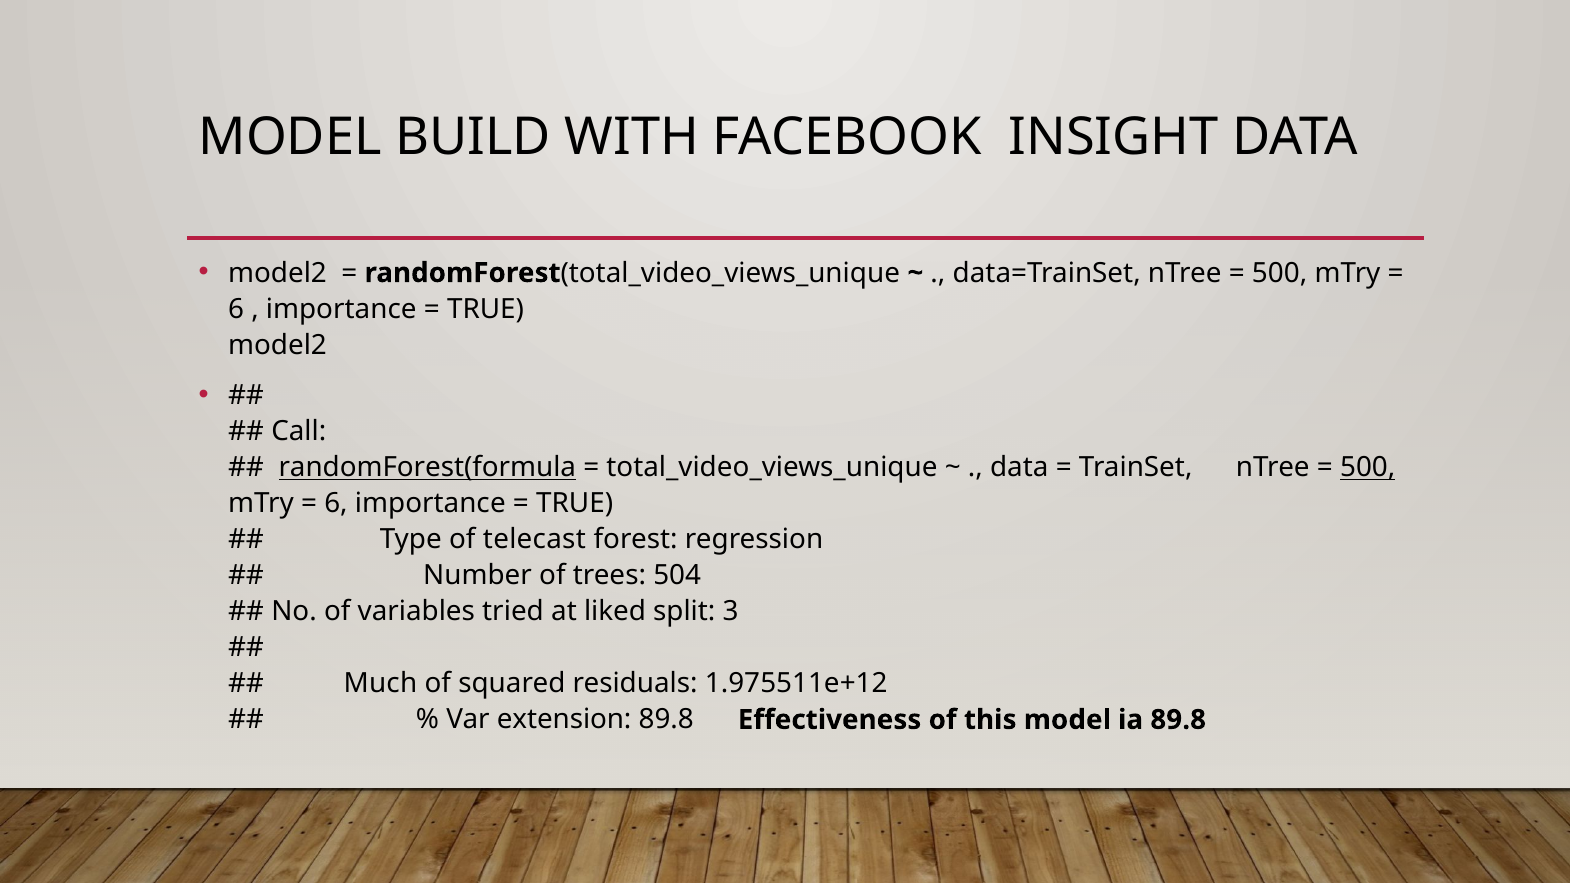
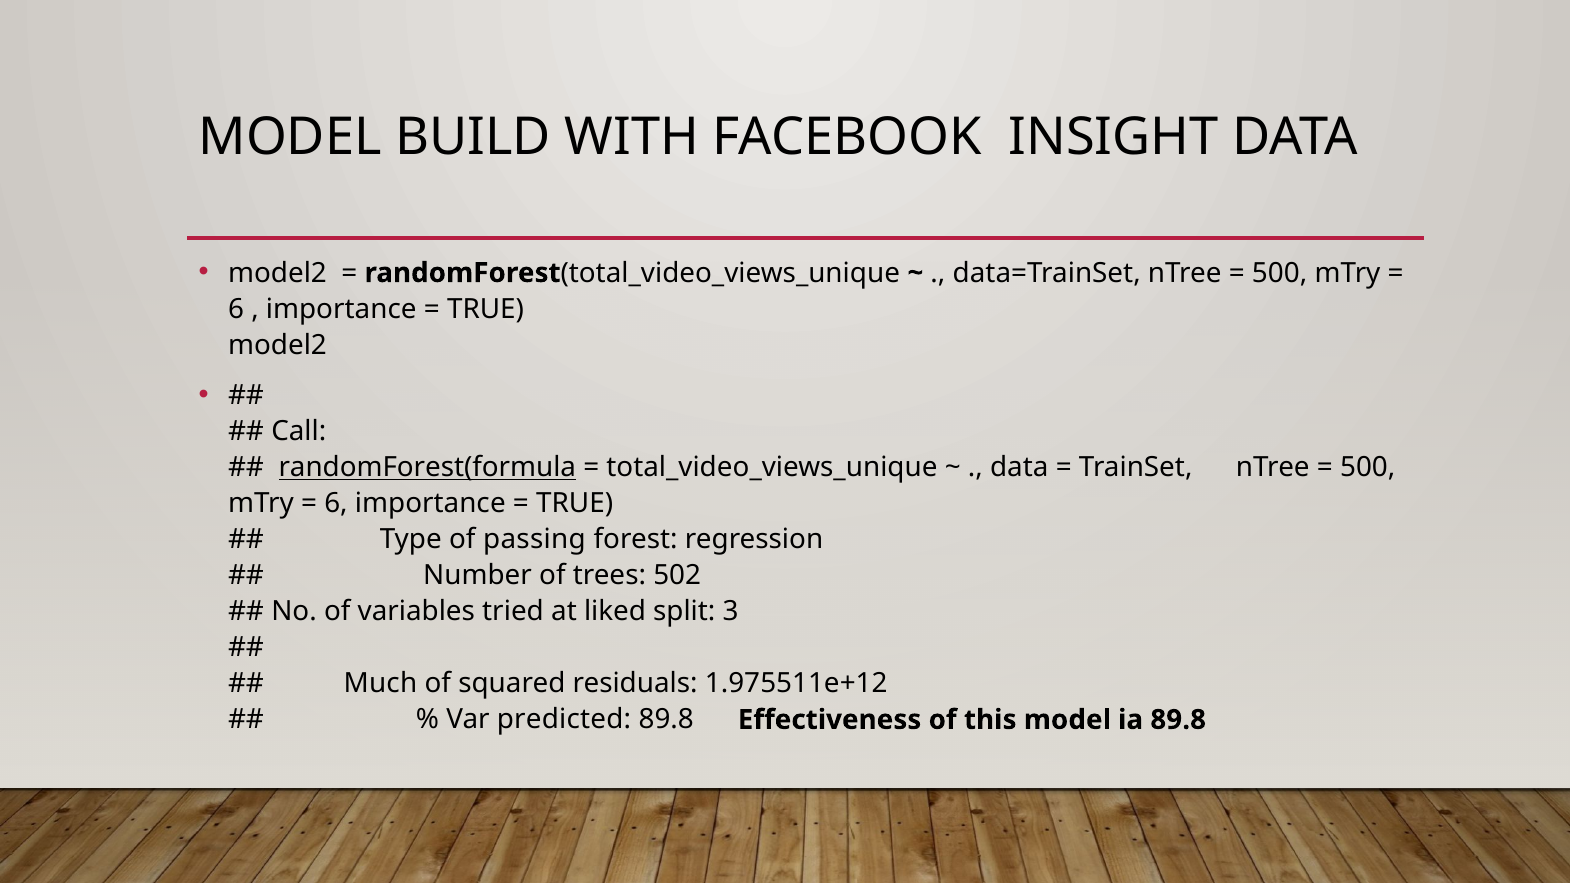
500 at (1368, 468) underline: present -> none
telecast: telecast -> passing
504: 504 -> 502
extension: extension -> predicted
